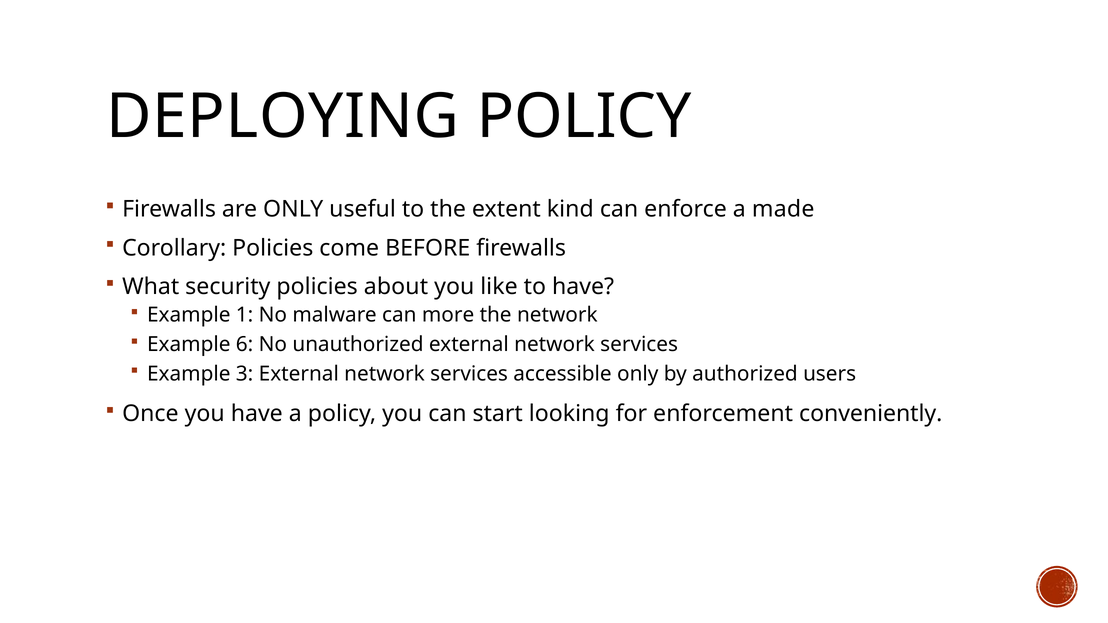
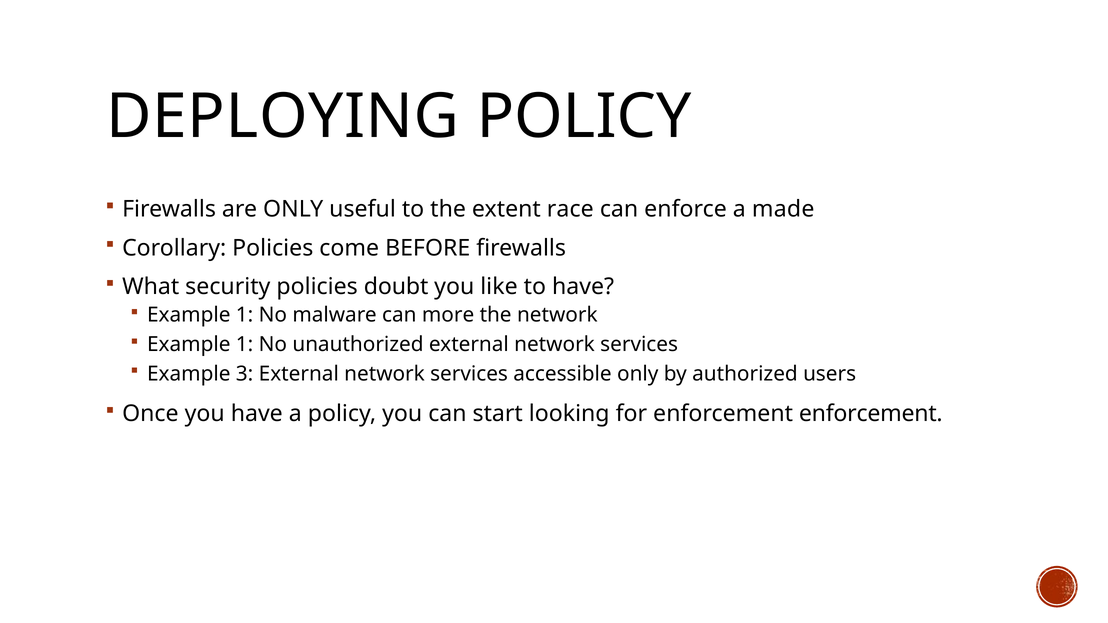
kind: kind -> race
about: about -> doubt
6 at (245, 345): 6 -> 1
enforcement conveniently: conveniently -> enforcement
